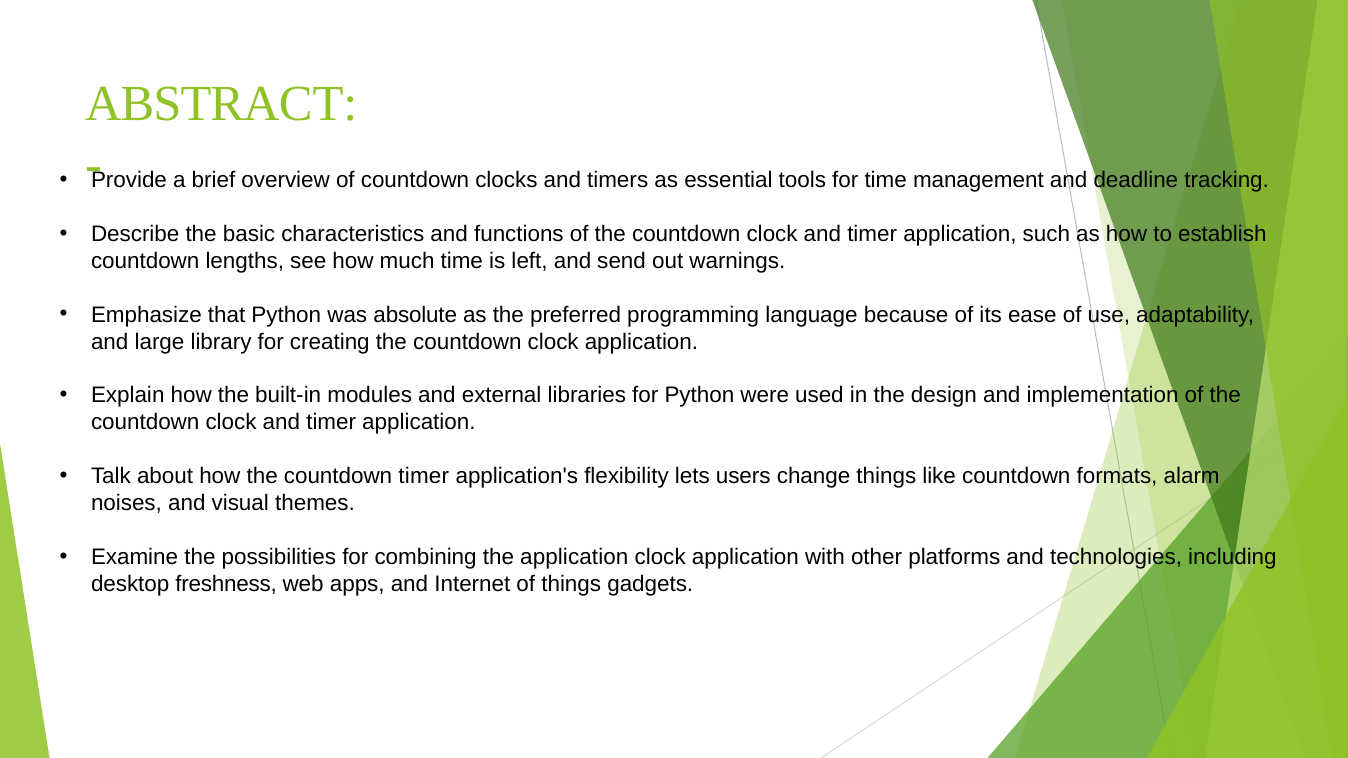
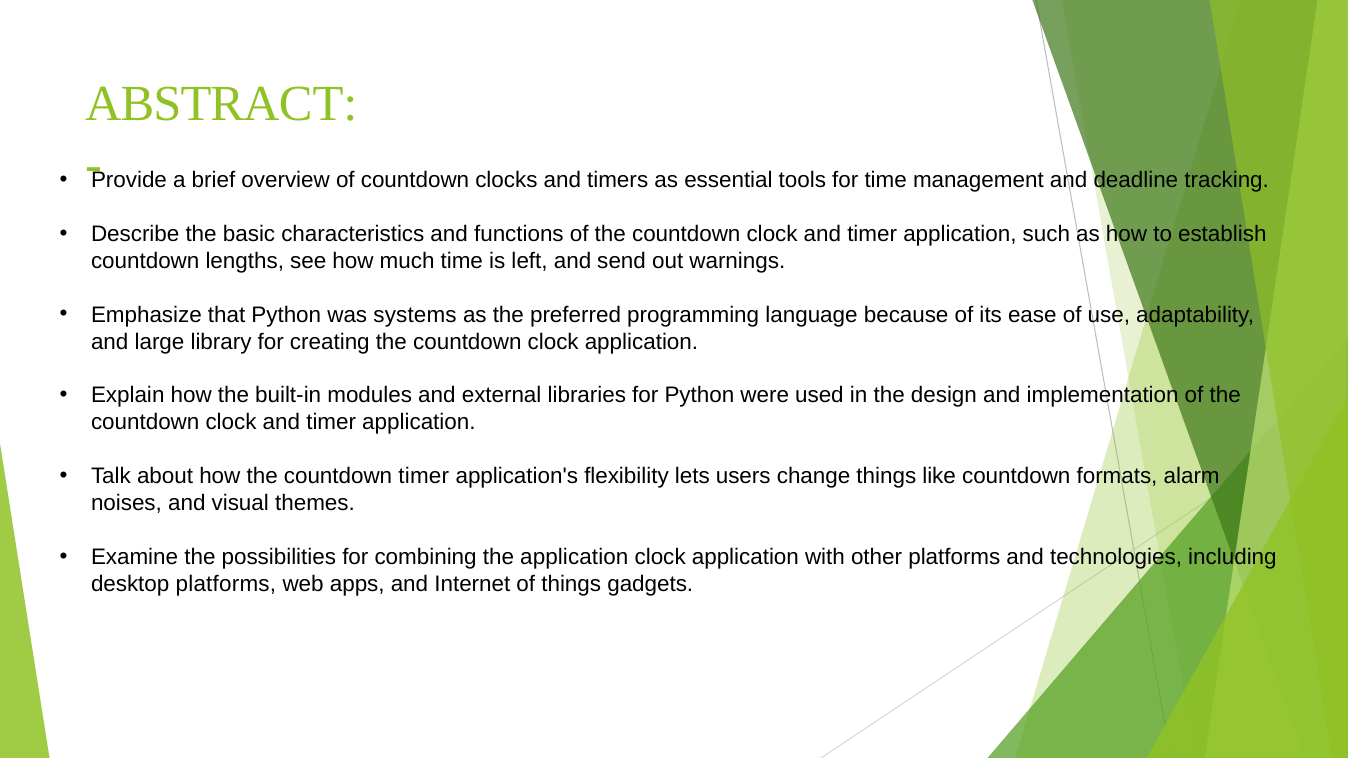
absolute: absolute -> systems
desktop freshness: freshness -> platforms
